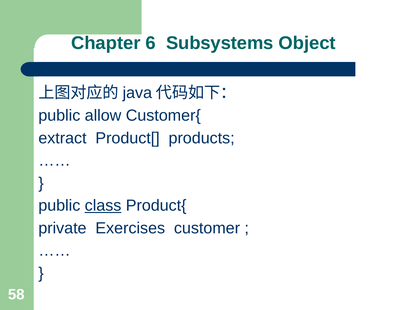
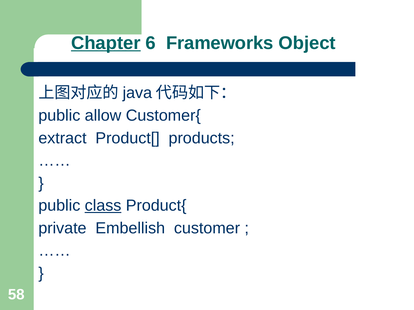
Chapter underline: none -> present
Subsystems: Subsystems -> Frameworks
Exercises: Exercises -> Embellish
